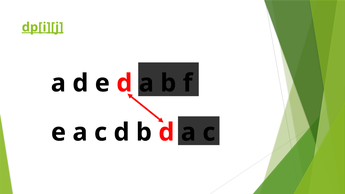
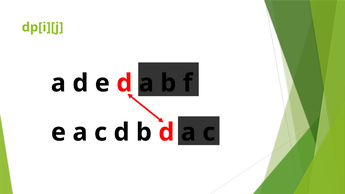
dp[i][j underline: present -> none
